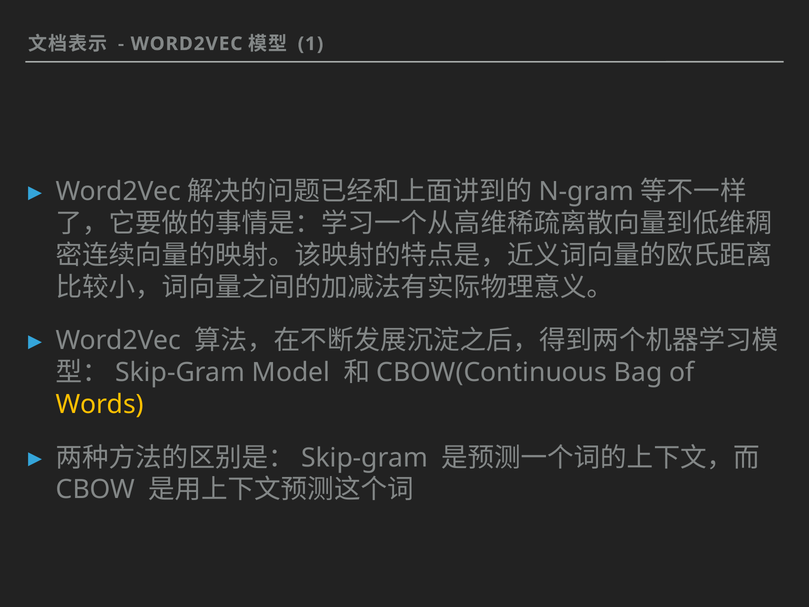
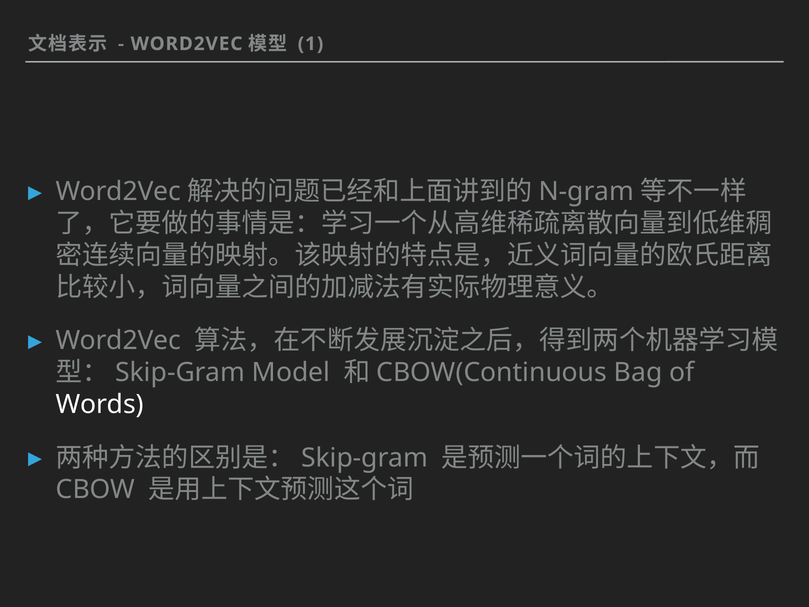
Words colour: yellow -> white
